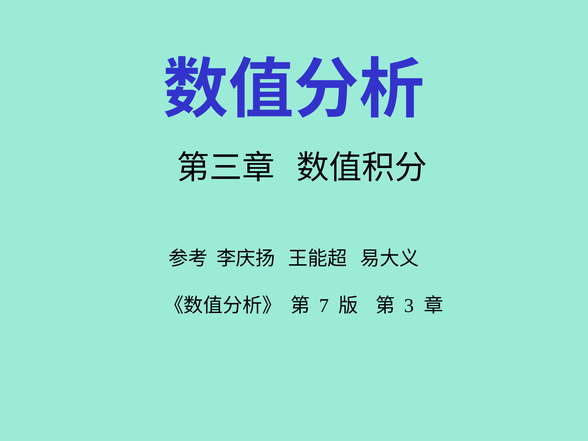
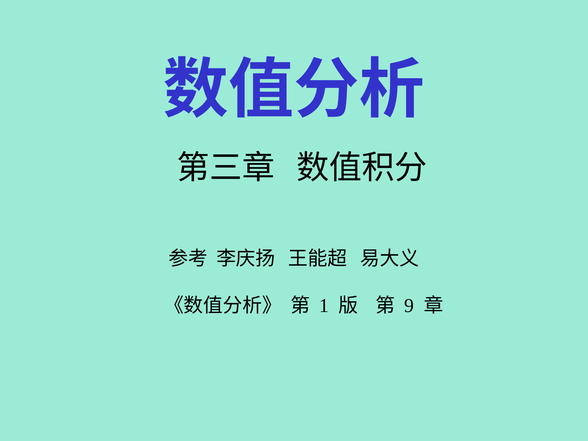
7: 7 -> 1
3: 3 -> 9
